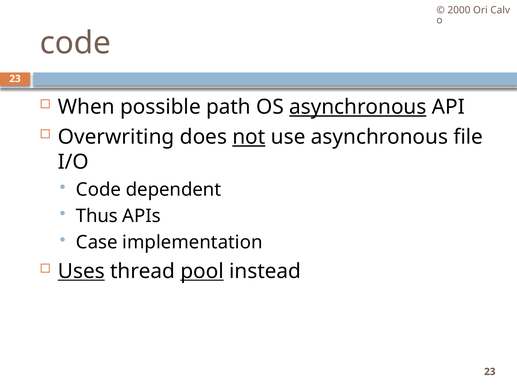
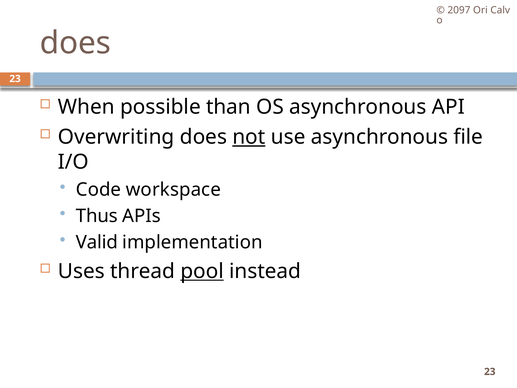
2000: 2000 -> 2097
code at (75, 43): code -> does
path: path -> than
asynchronous at (358, 107) underline: present -> none
dependent: dependent -> workspace
Case: Case -> Valid
Uses underline: present -> none
